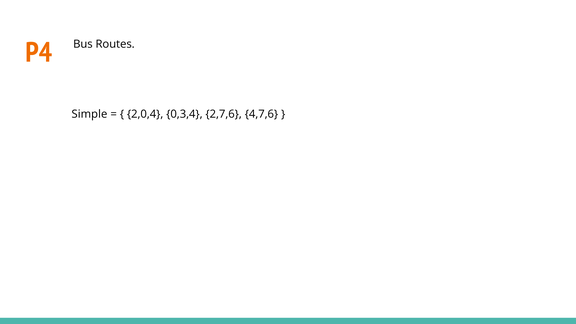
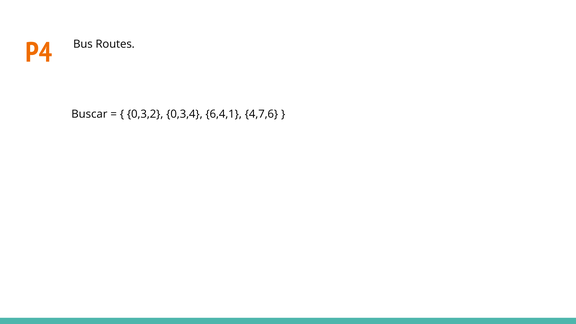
Simple: Simple -> Buscar
2,0,4: 2,0,4 -> 0,3,2
2,7,6: 2,7,6 -> 6,4,1
